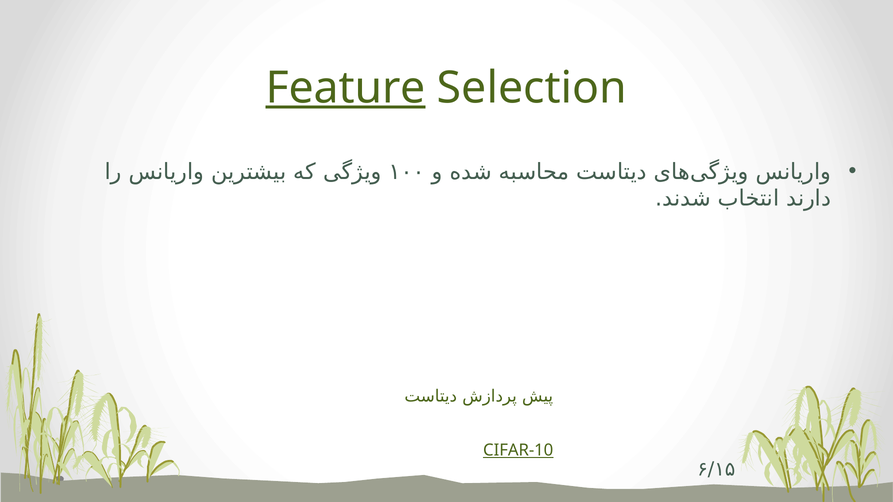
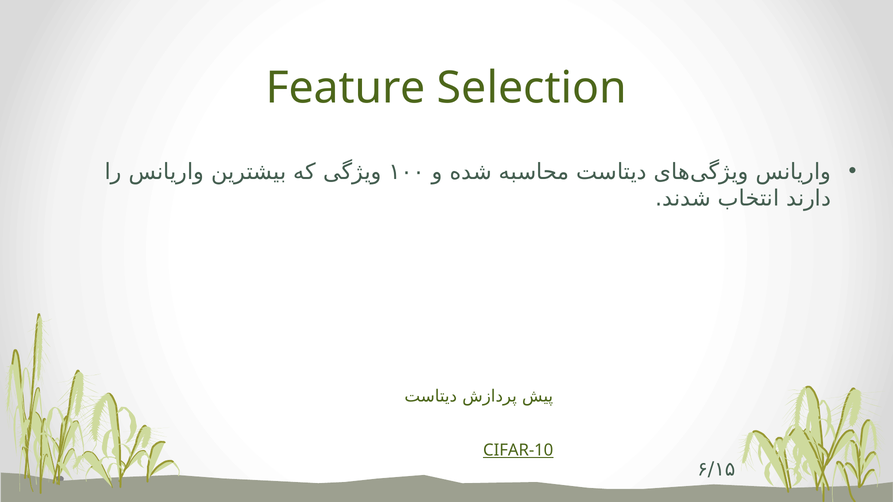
Feature underline: present -> none
